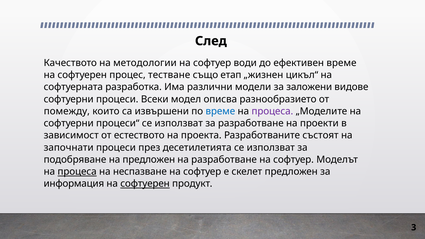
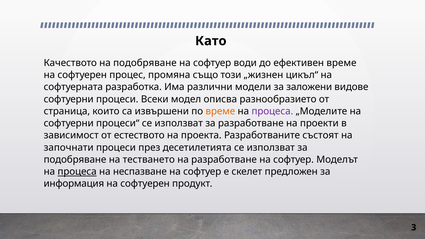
След: След -> Като
на методологии: методологии -> подобряване
тестване: тестване -> промяна
етап: етап -> този
помежду: помежду -> страница
време at (220, 111) colour: blue -> orange
на предложен: предложен -> тестването
софтуерен at (145, 184) underline: present -> none
